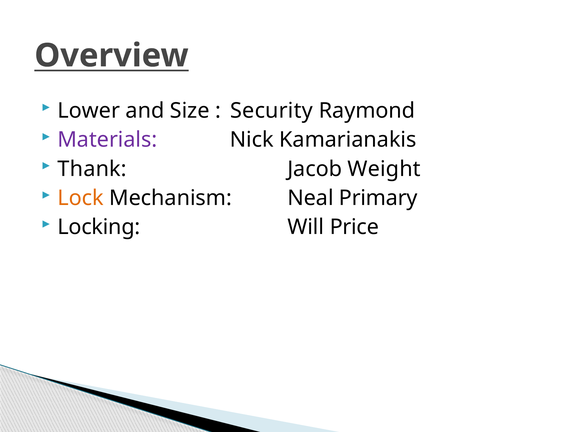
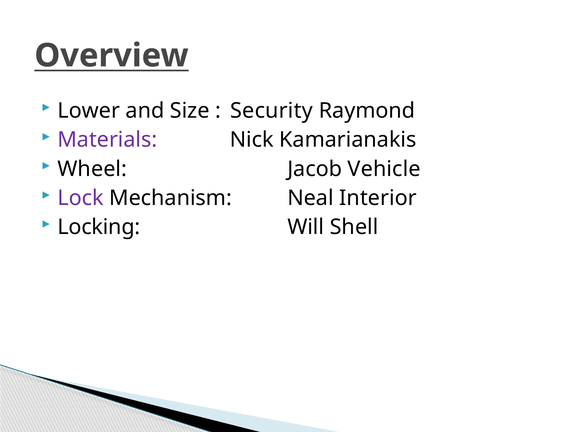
Thank: Thank -> Wheel
Weight: Weight -> Vehicle
Lock colour: orange -> purple
Primary: Primary -> Interior
Price: Price -> Shell
